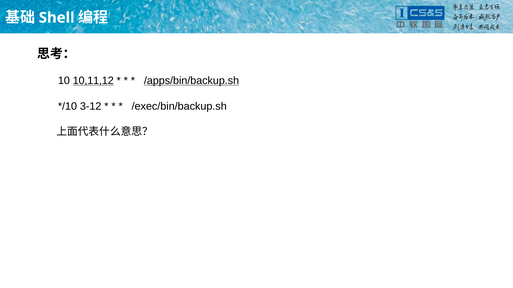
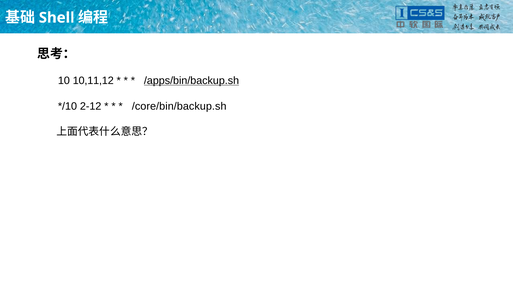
10,11,12 underline: present -> none
3-12: 3-12 -> 2-12
/exec/bin/backup.sh: /exec/bin/backup.sh -> /core/bin/backup.sh
